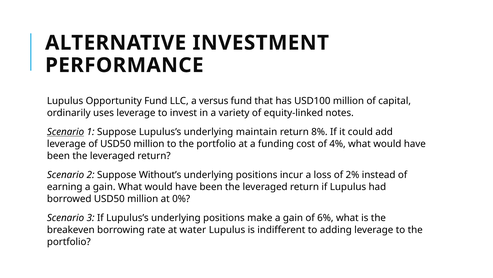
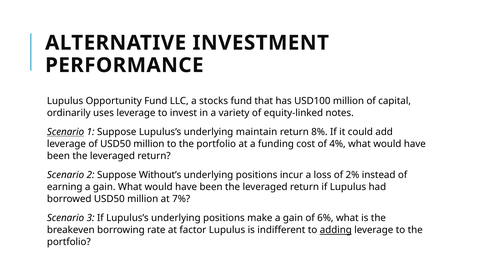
versus: versus -> stocks
0%: 0% -> 7%
water: water -> factor
adding underline: none -> present
